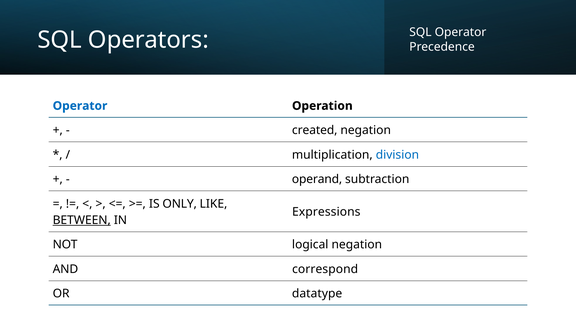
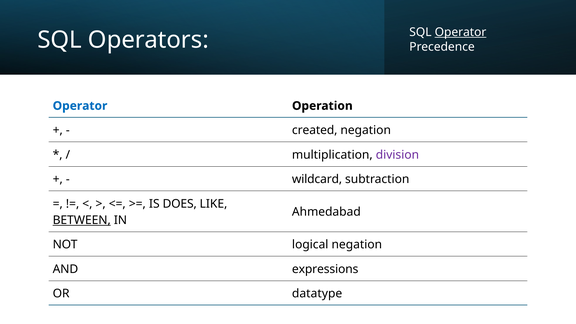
Operator at (461, 32) underline: none -> present
division colour: blue -> purple
operand: operand -> wildcard
ONLY: ONLY -> DOES
Expressions: Expressions -> Ahmedabad
correspond: correspond -> expressions
